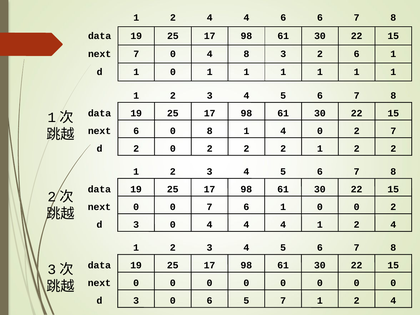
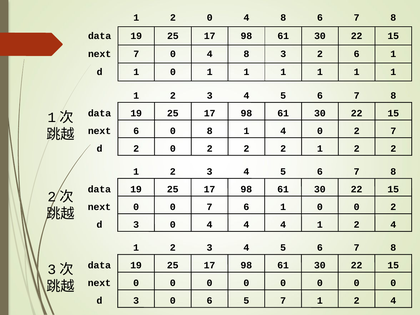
1 2 4: 4 -> 0
6 at (283, 18): 6 -> 8
